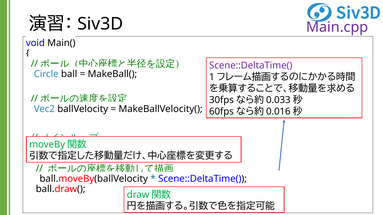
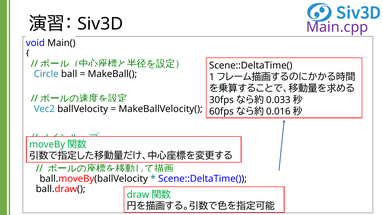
Scene::DeltaTime( at (251, 66) colour: purple -> black
